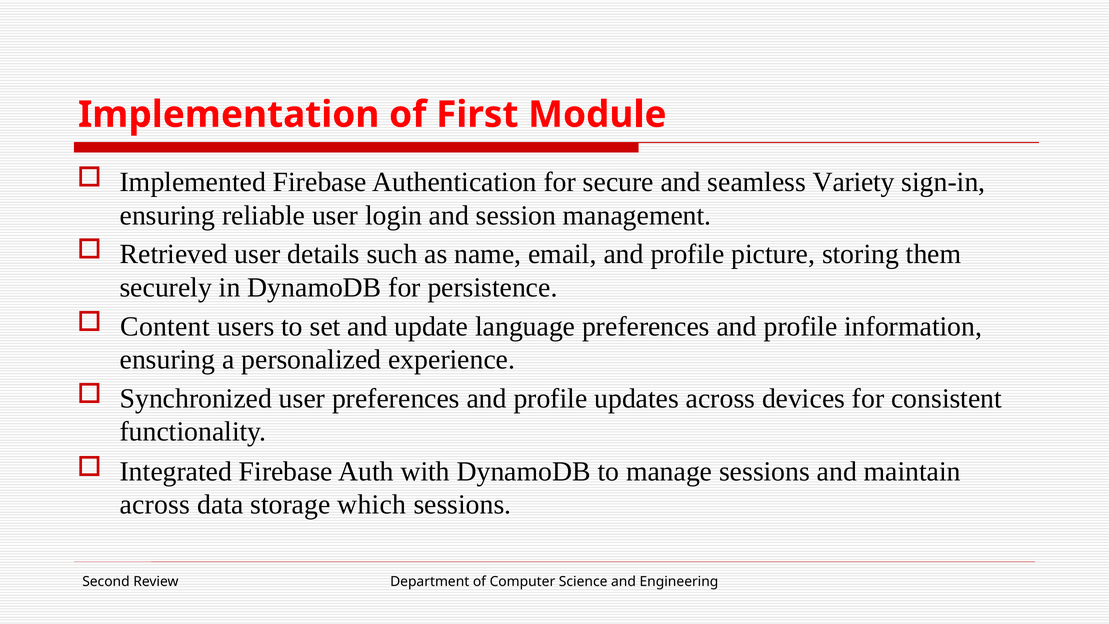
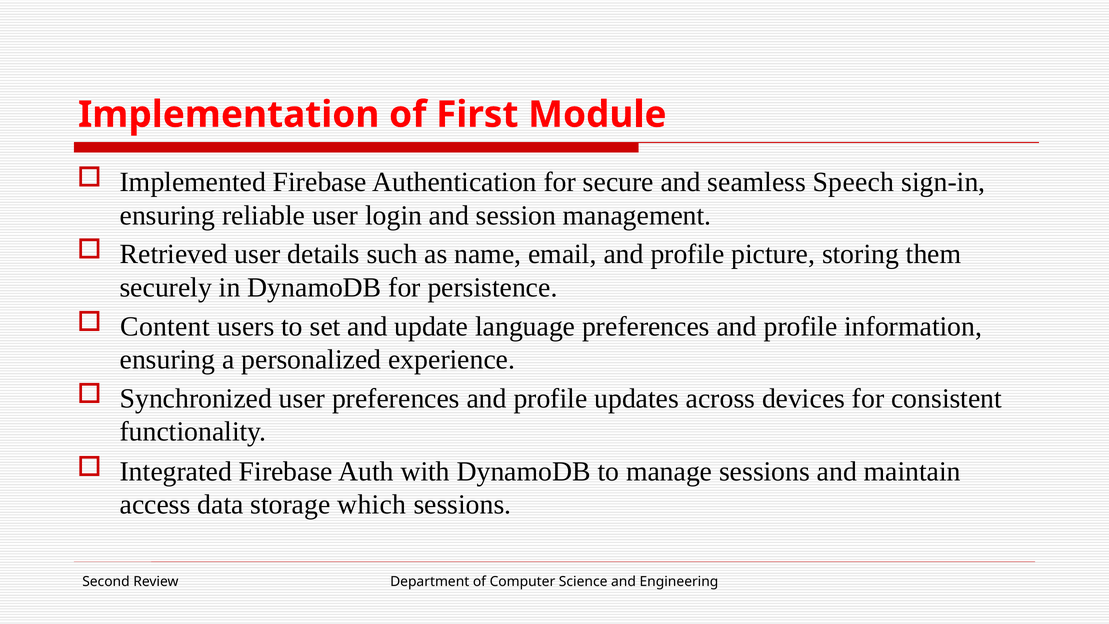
Variety: Variety -> Speech
across at (155, 505): across -> access
